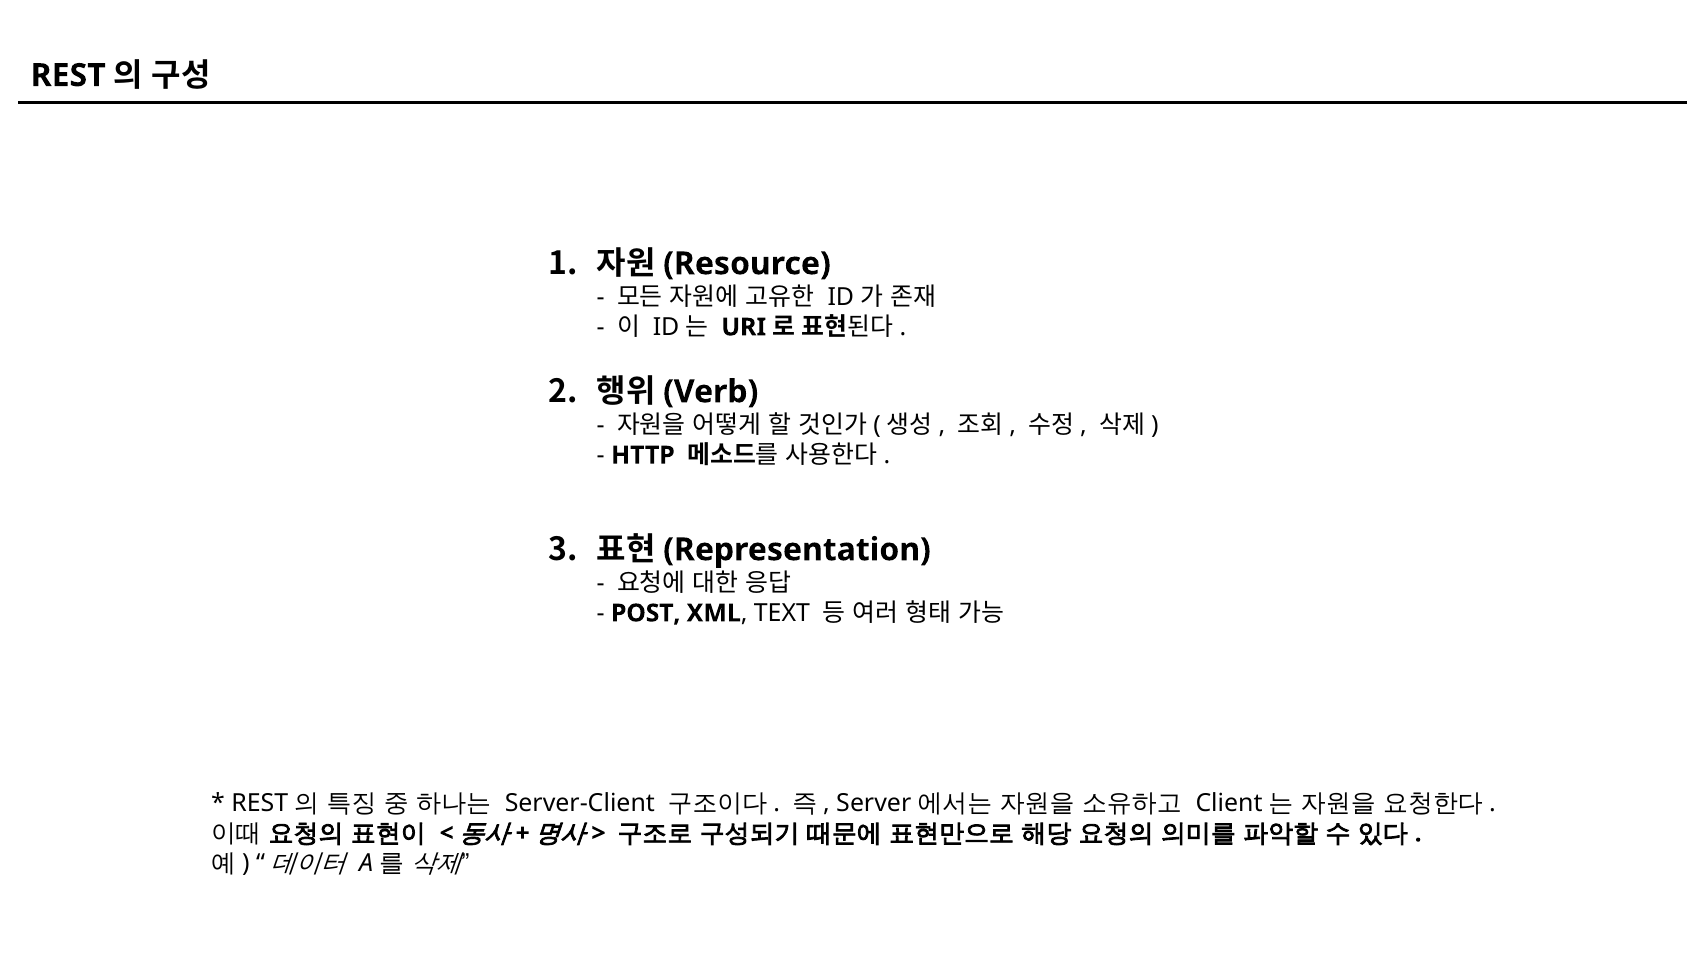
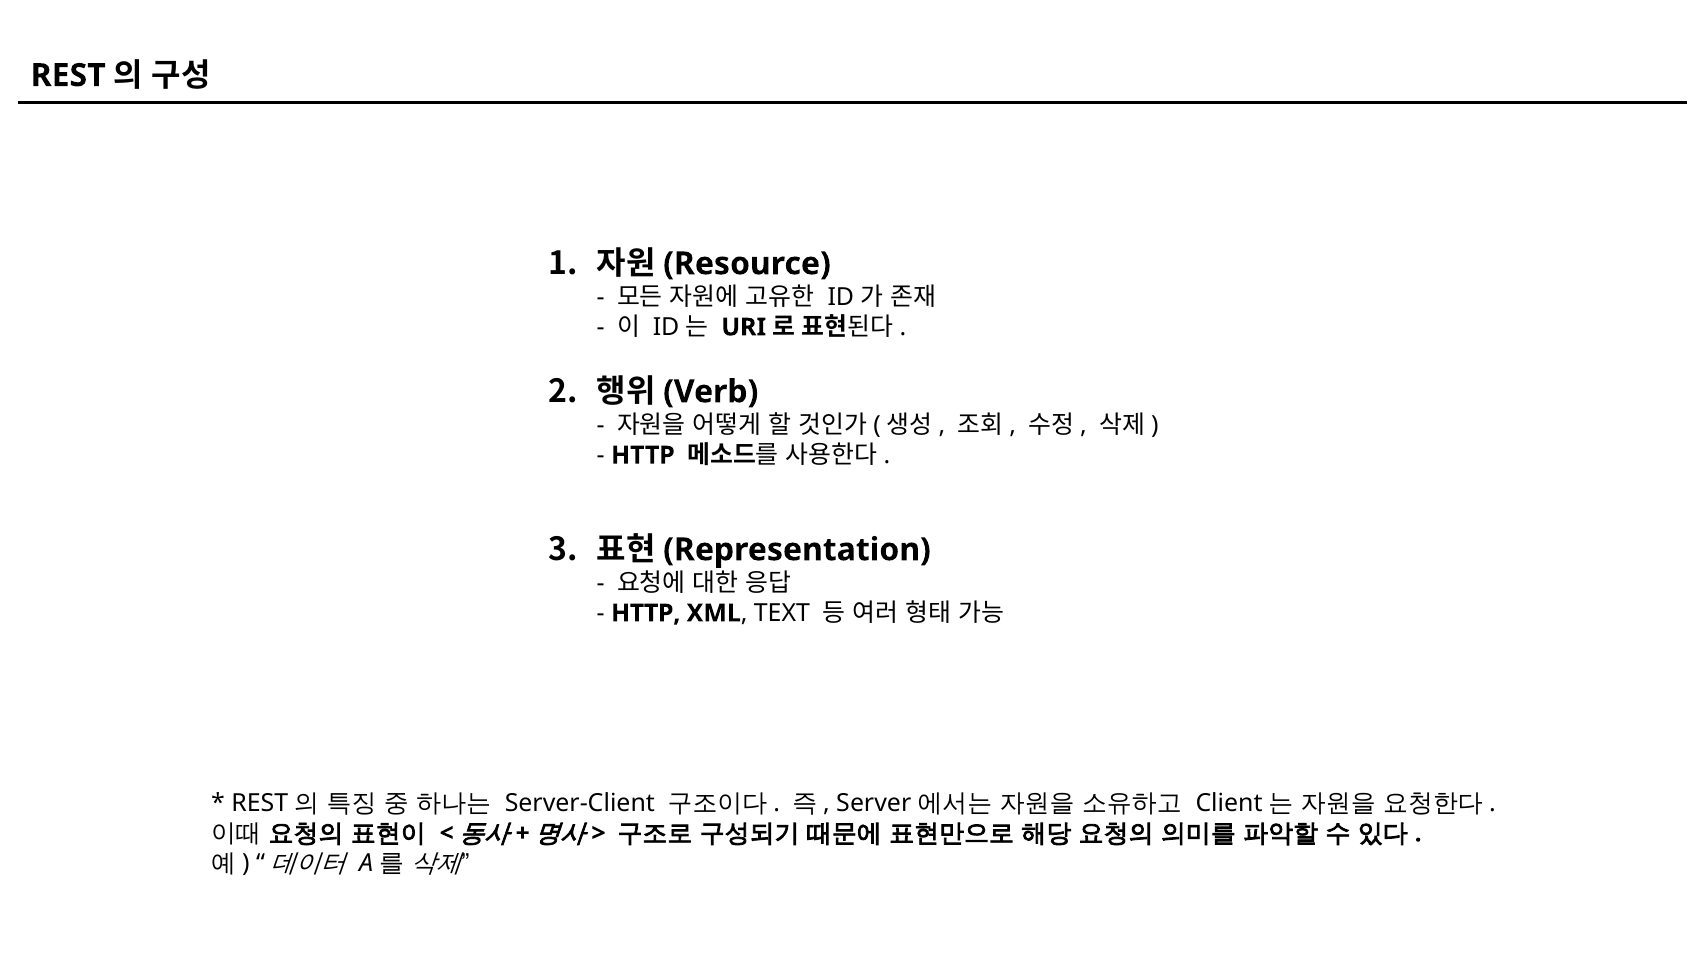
POST at (646, 613): POST -> HTTP
